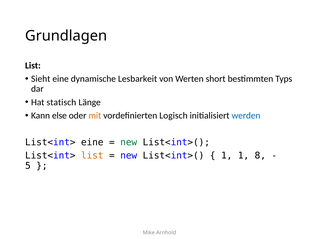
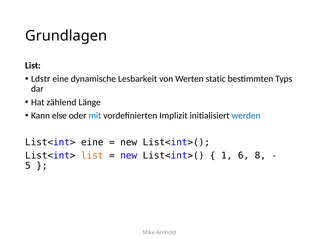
Sieht: Sieht -> Ldstr
short: short -> static
statisch: statisch -> zählend
mit colour: orange -> blue
Logisch: Logisch -> Implizit
new at (129, 142) colour: green -> black
1 1: 1 -> 6
